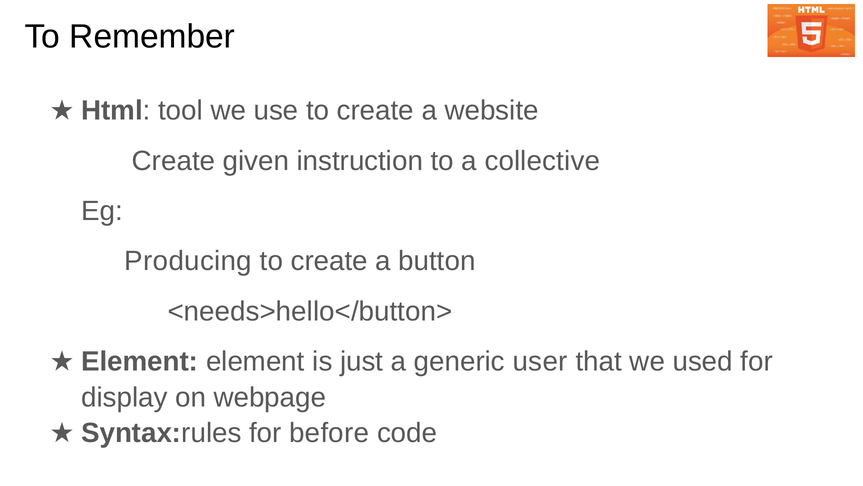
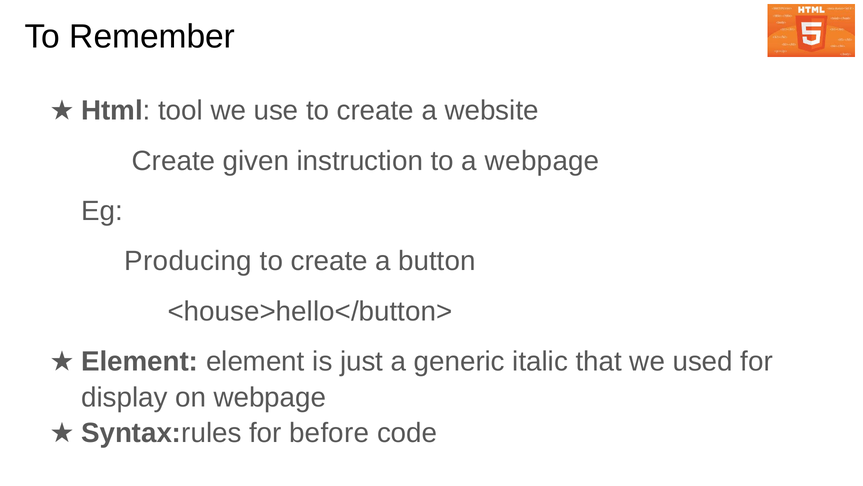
a collective: collective -> webpage
<needs>hello</button>: <needs>hello</button> -> <house>hello</button>
user: user -> italic
